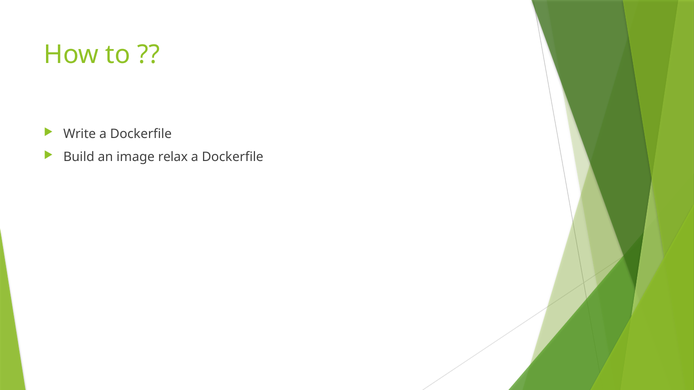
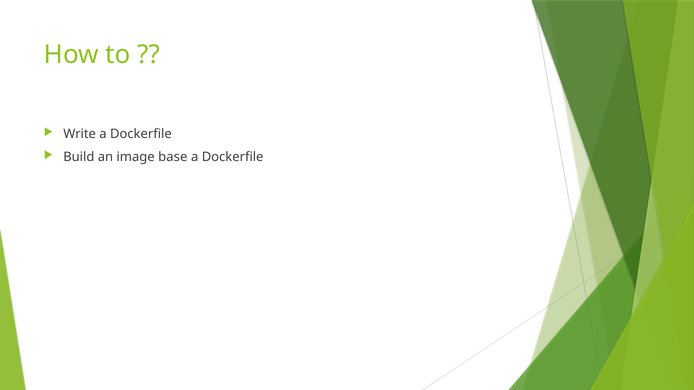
relax: relax -> base
